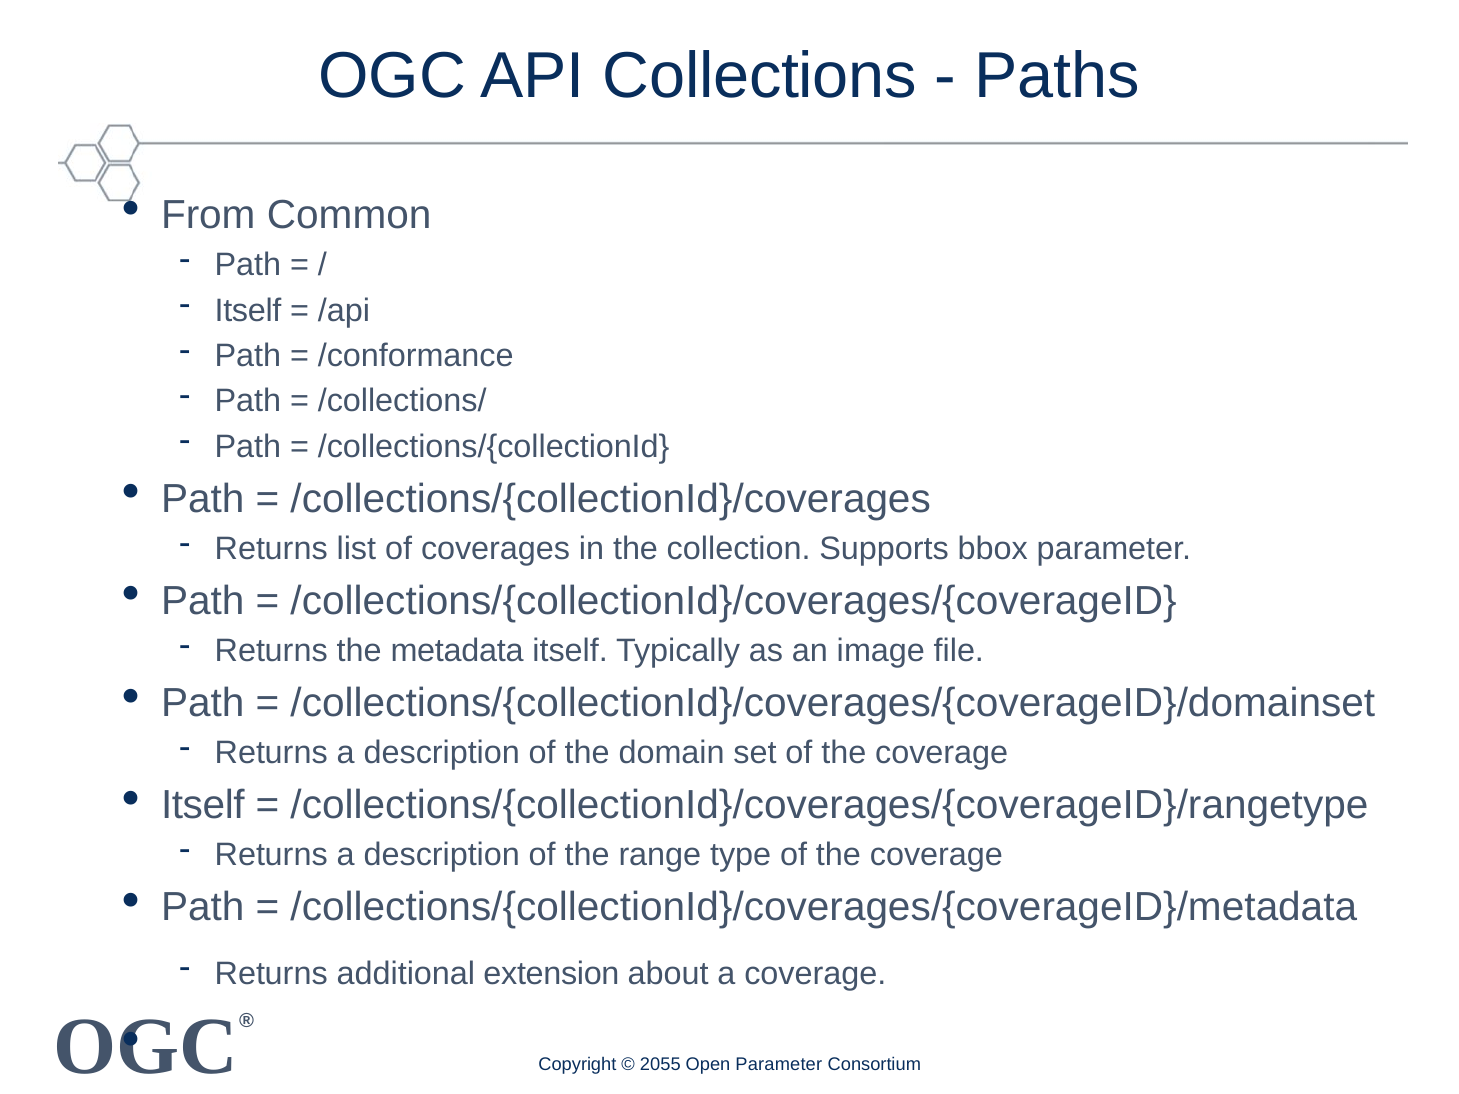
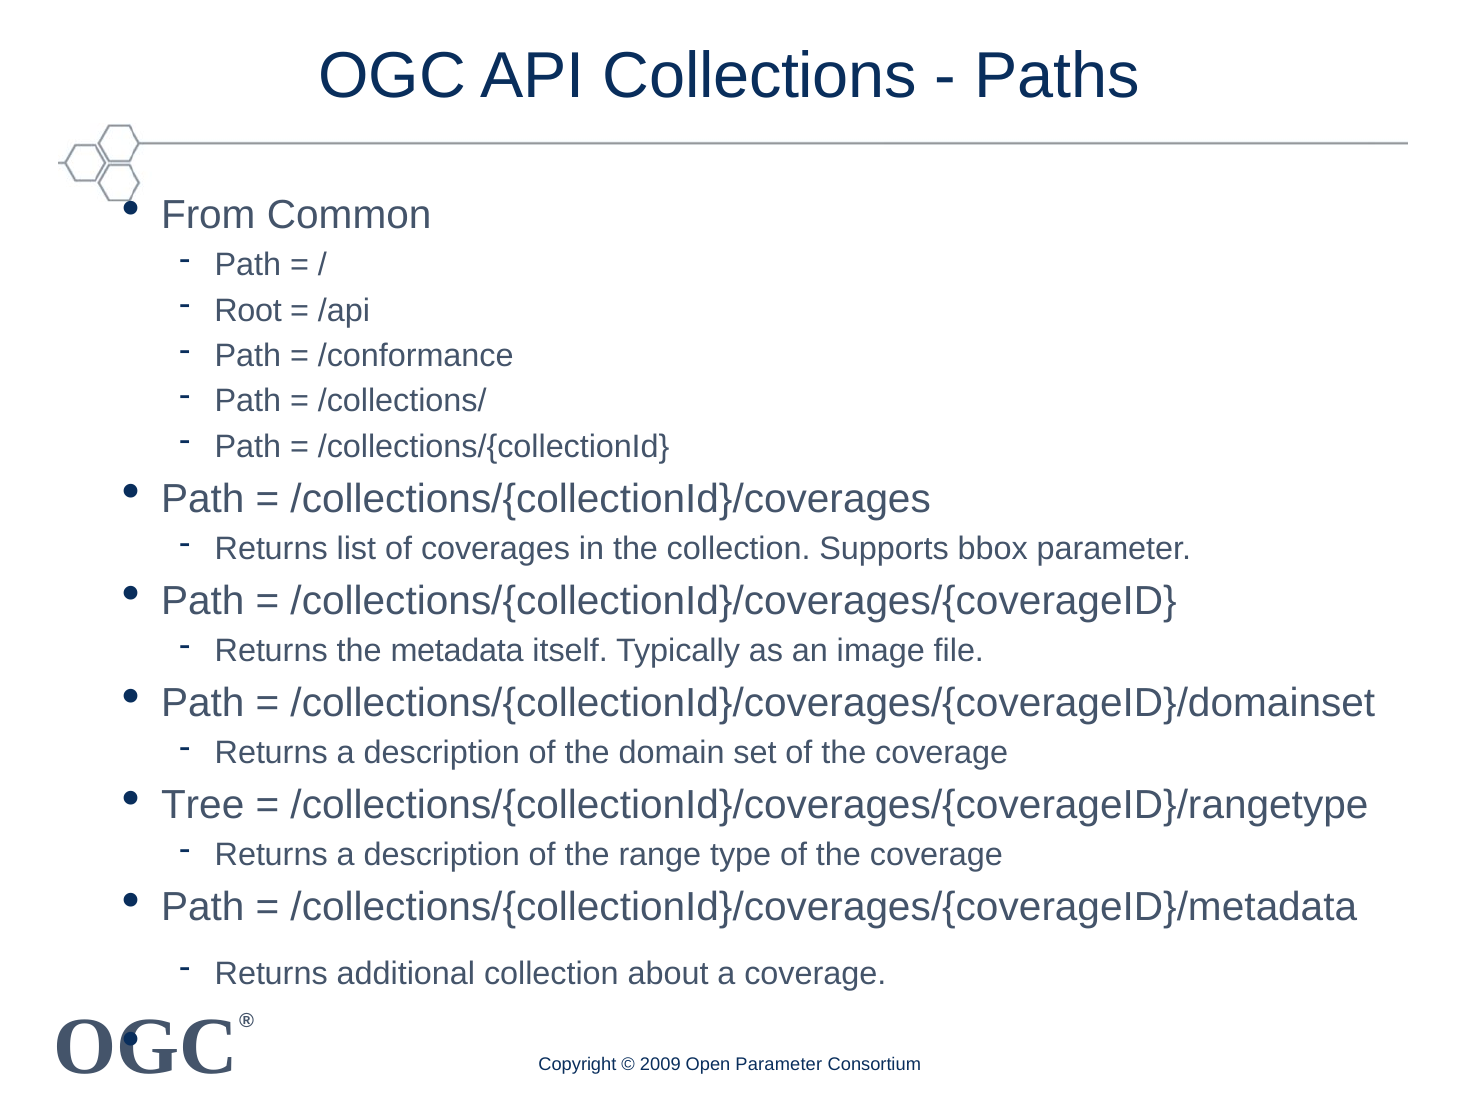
Itself at (248, 311): Itself -> Root
Itself at (203, 806): Itself -> Tree
additional extension: extension -> collection
2055: 2055 -> 2009
